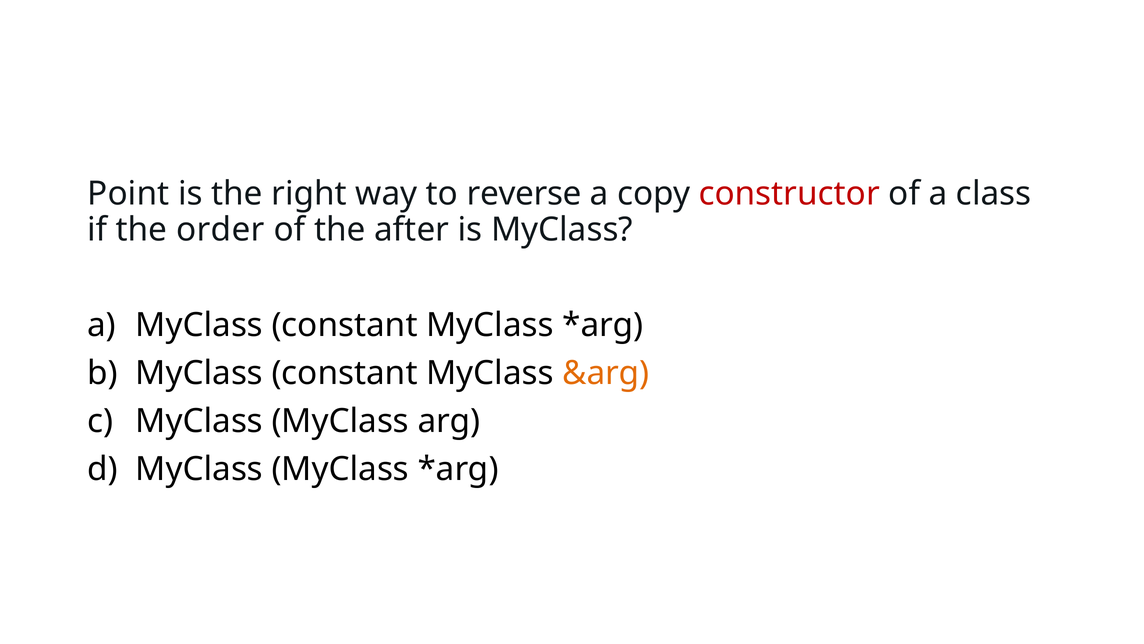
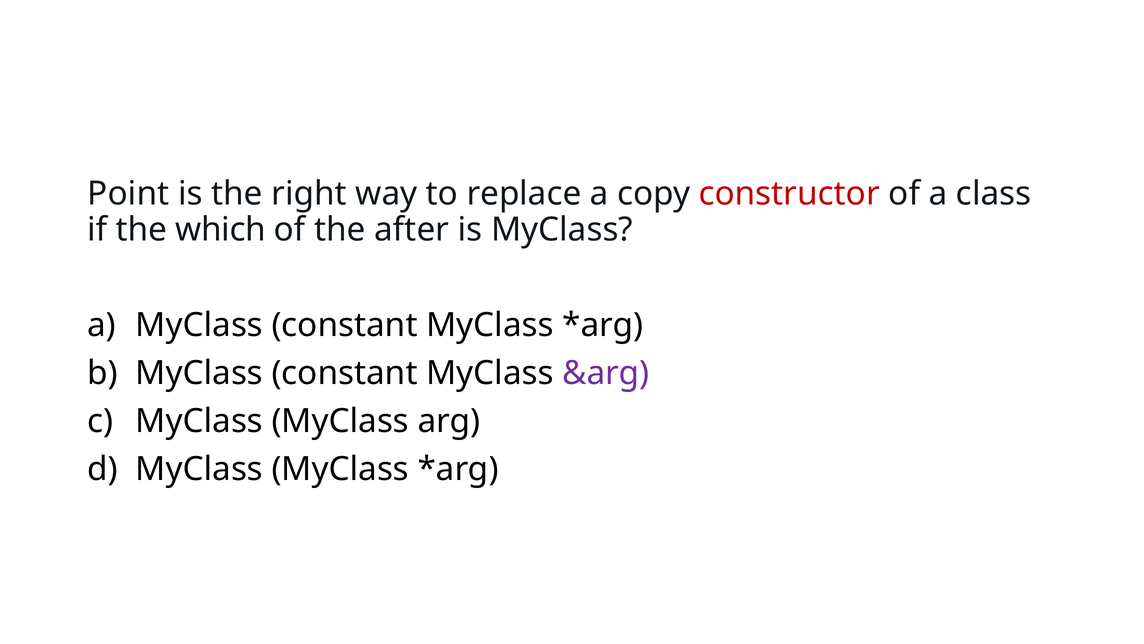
reverse: reverse -> replace
order: order -> which
&arg colour: orange -> purple
